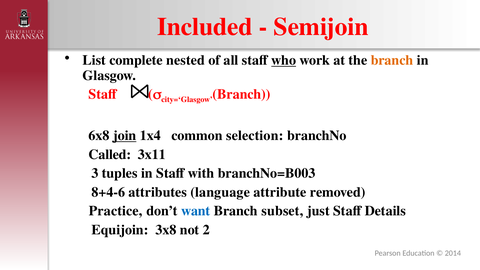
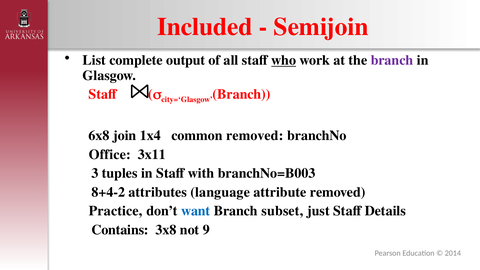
nested: nested -> output
branch at (392, 60) colour: orange -> purple
join underline: present -> none
common selection: selection -> removed
Called: Called -> Office
8+4-6: 8+4-6 -> 8+4-2
Equijoin: Equijoin -> Contains
2: 2 -> 9
